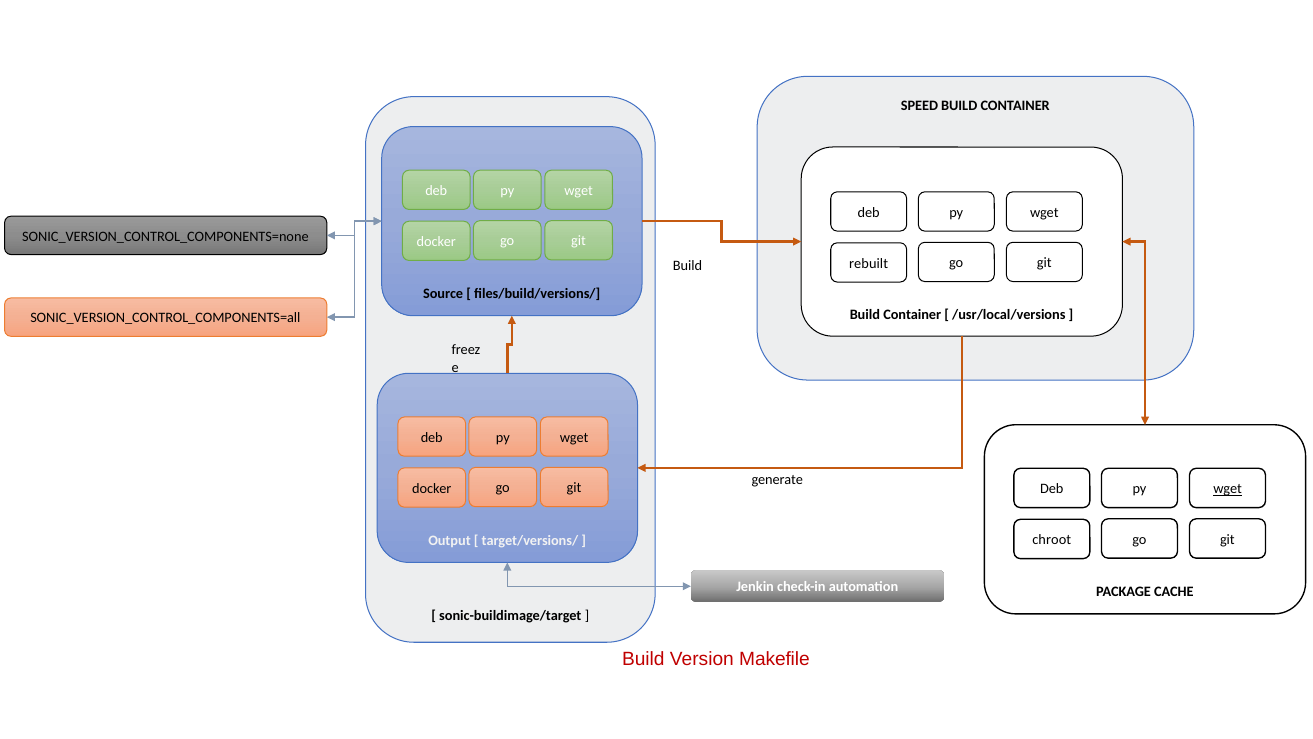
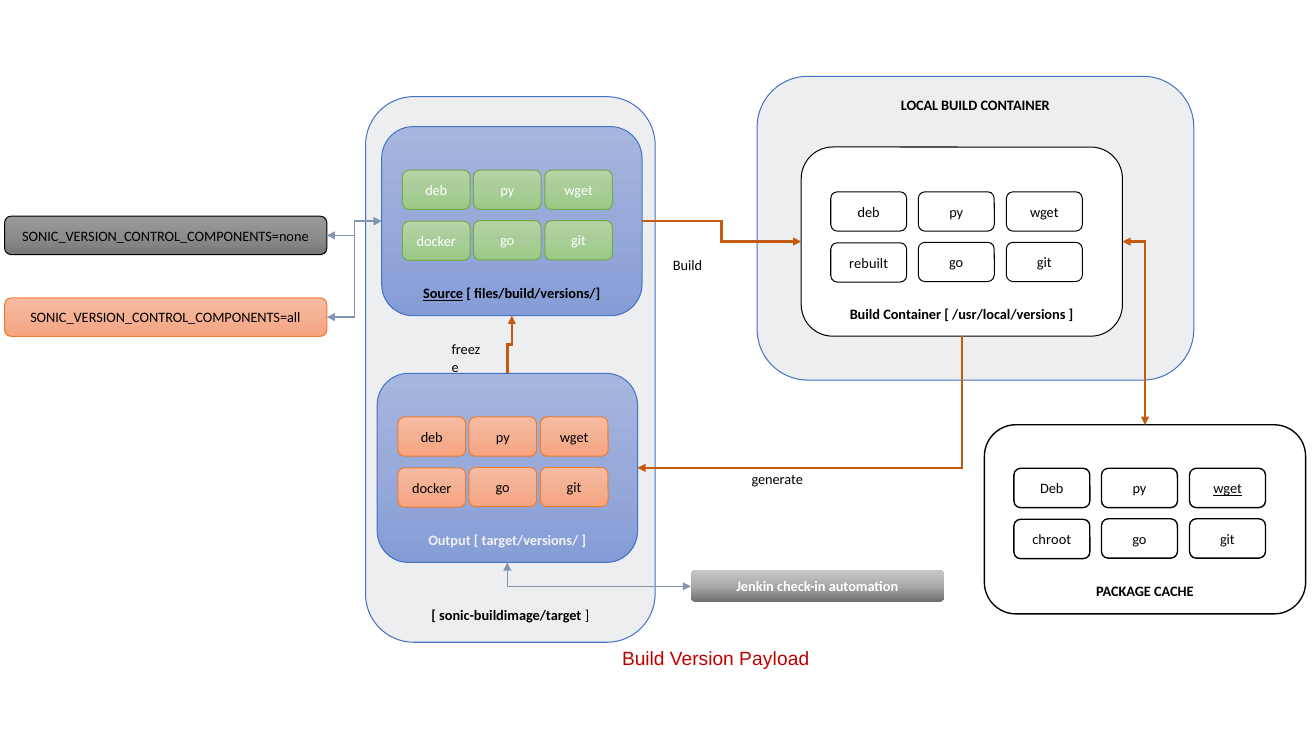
SPEED: SPEED -> LOCAL
Source underline: none -> present
Makefile: Makefile -> Payload
